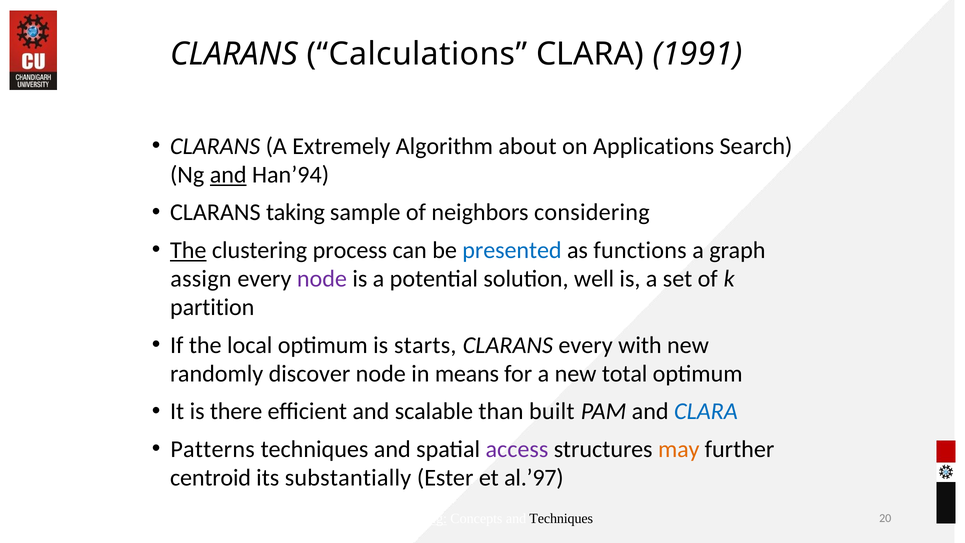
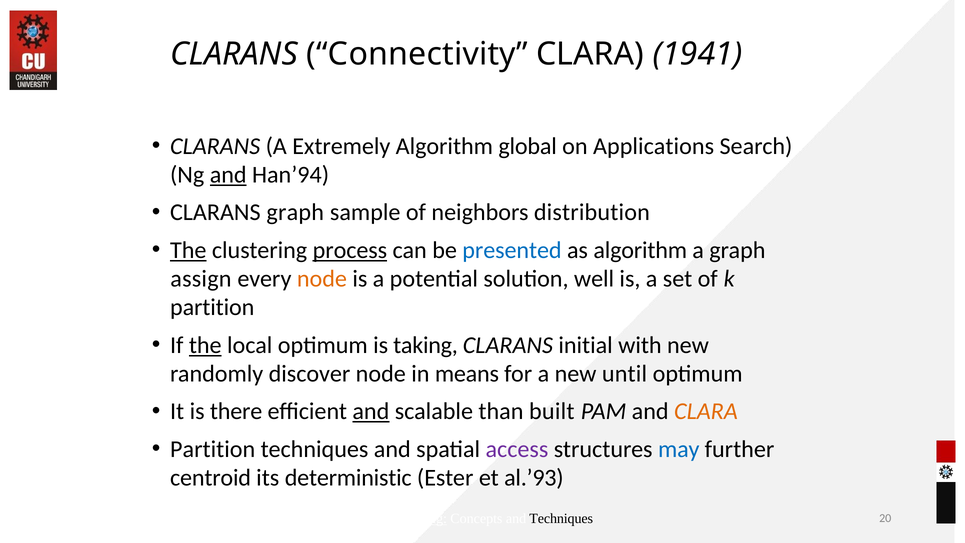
Calculations: Calculations -> Connectivity
1991: 1991 -> 1941
about: about -> global
CLARANS taking: taking -> graph
considering: considering -> distribution
process underline: none -> present
as functions: functions -> algorithm
node at (322, 279) colour: purple -> orange
the at (205, 345) underline: none -> present
starts: starts -> taking
CLARANS every: every -> initial
total: total -> until
and at (371, 411) underline: none -> present
CLARA at (706, 411) colour: blue -> orange
Patterns at (213, 449): Patterns -> Partition
may colour: orange -> blue
substantially: substantially -> deterministic
al.’97: al.’97 -> al.’93
